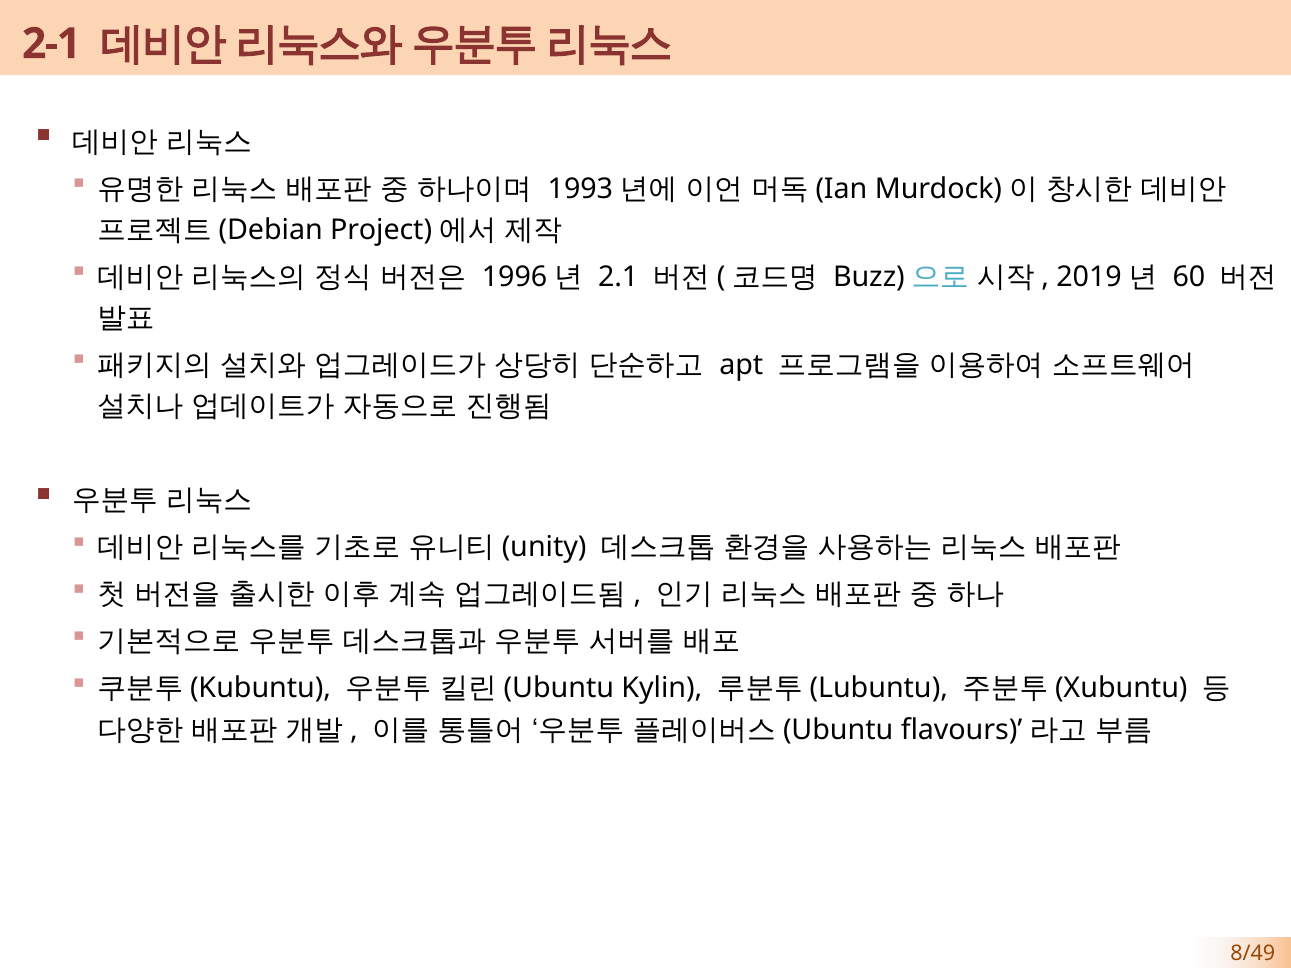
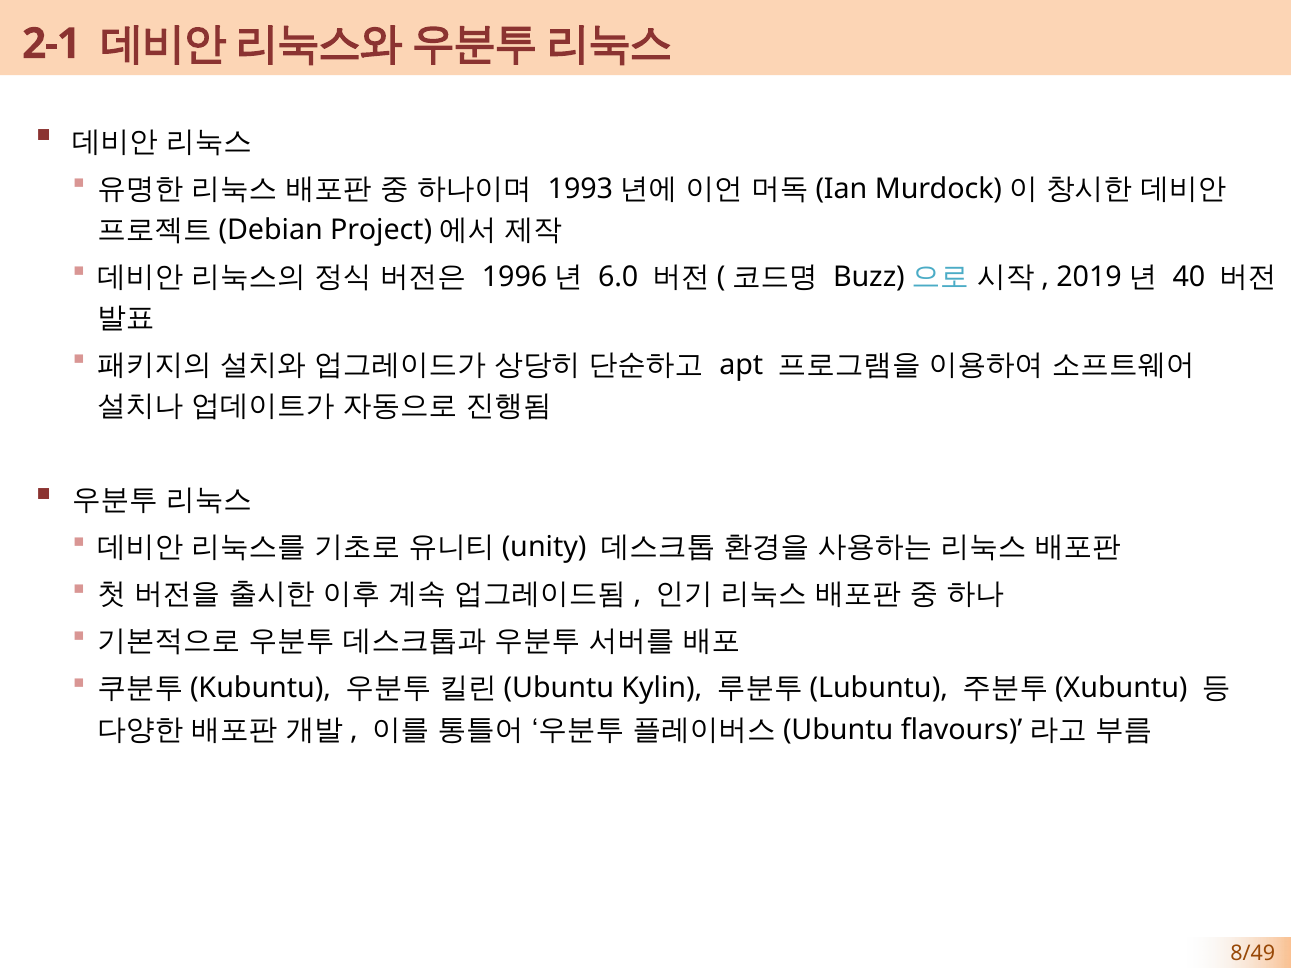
2.1: 2.1 -> 6.0
60: 60 -> 40
